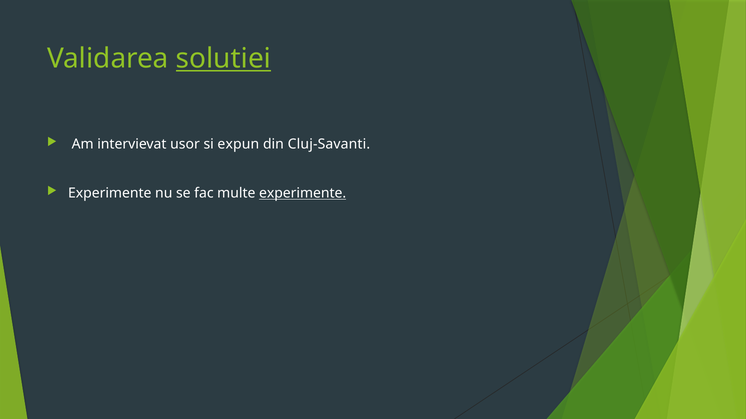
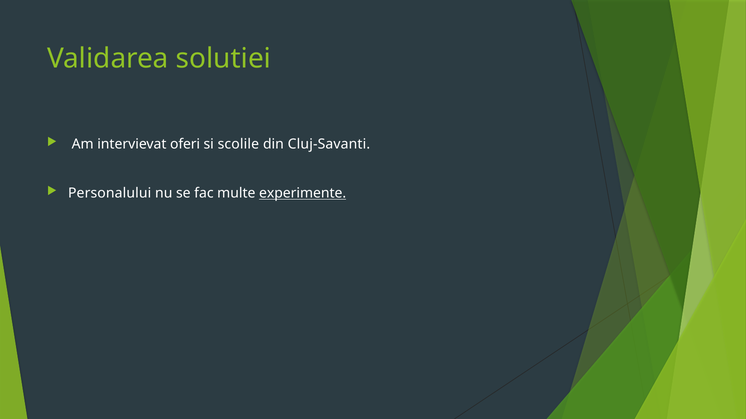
solutiei underline: present -> none
usor: usor -> oferi
expun: expun -> scolile
Experimente at (110, 193): Experimente -> Personalului
